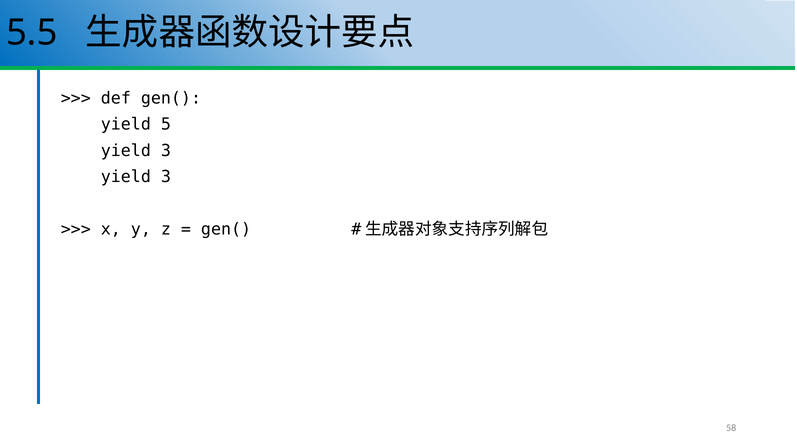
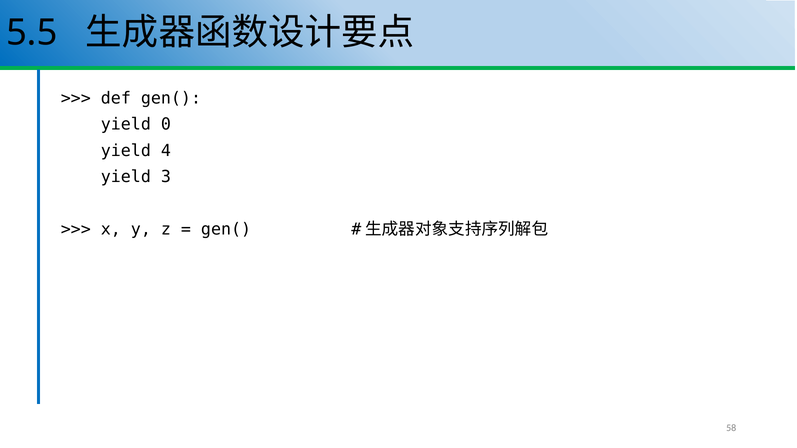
5: 5 -> 0
3 at (166, 151): 3 -> 4
